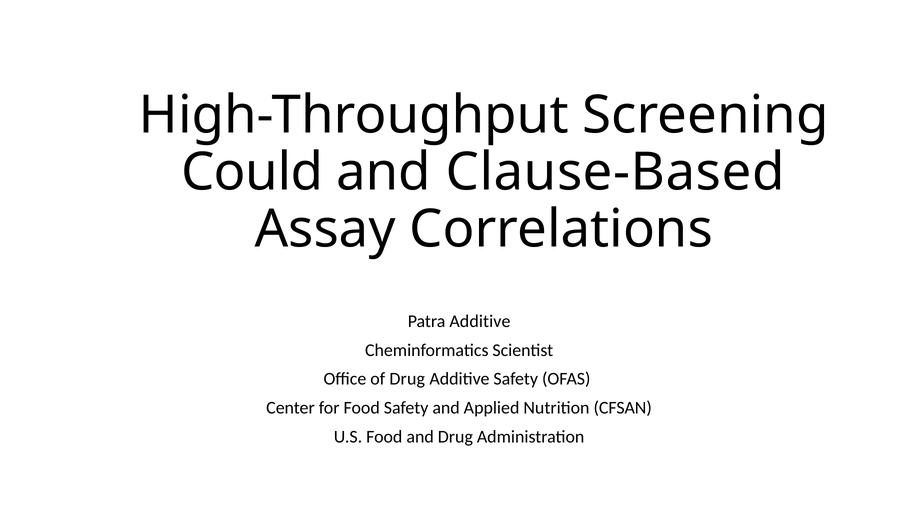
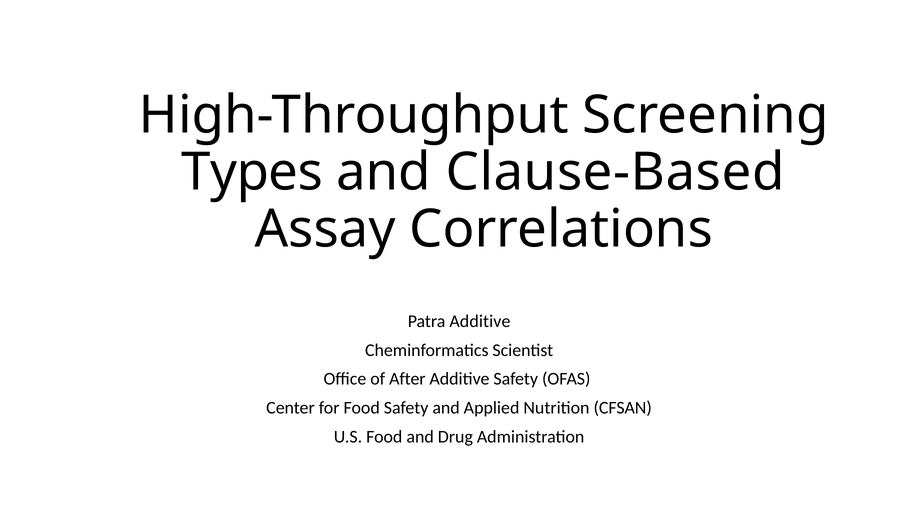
Could: Could -> Types
of Drug: Drug -> After
